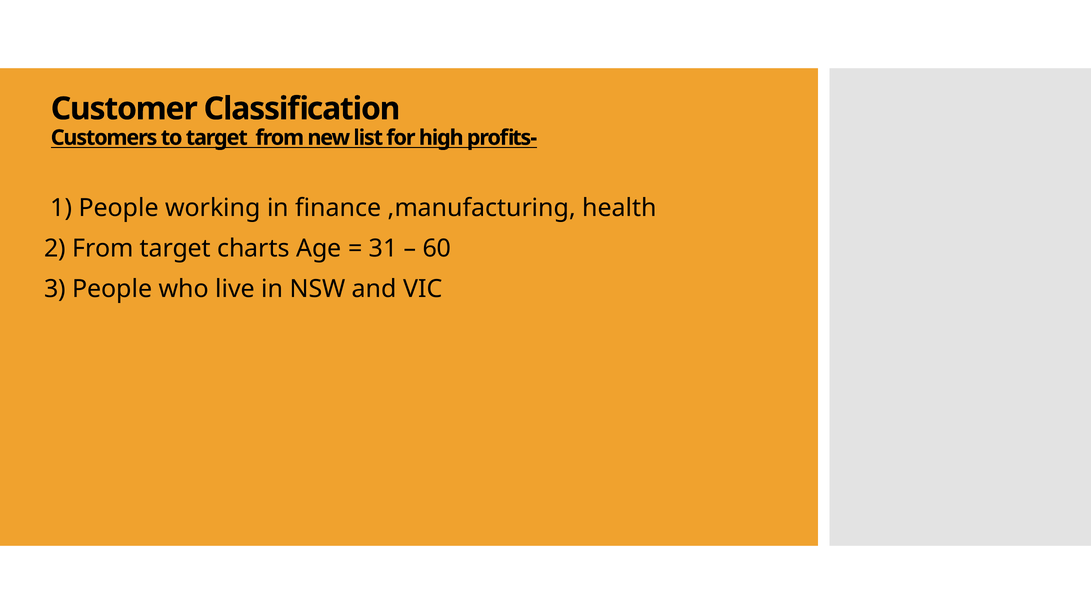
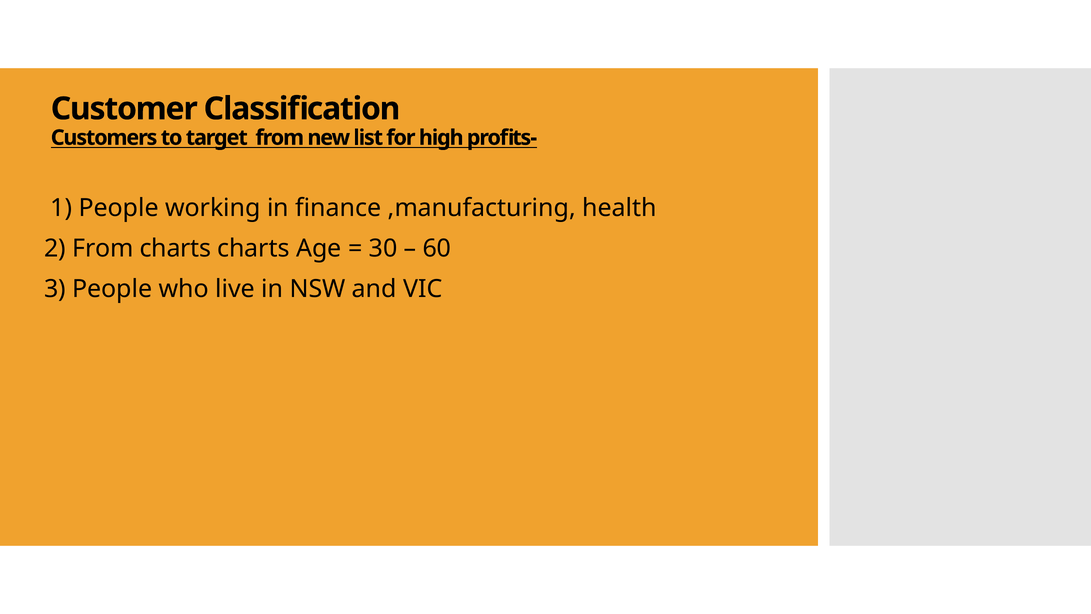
From target: target -> charts
31: 31 -> 30
